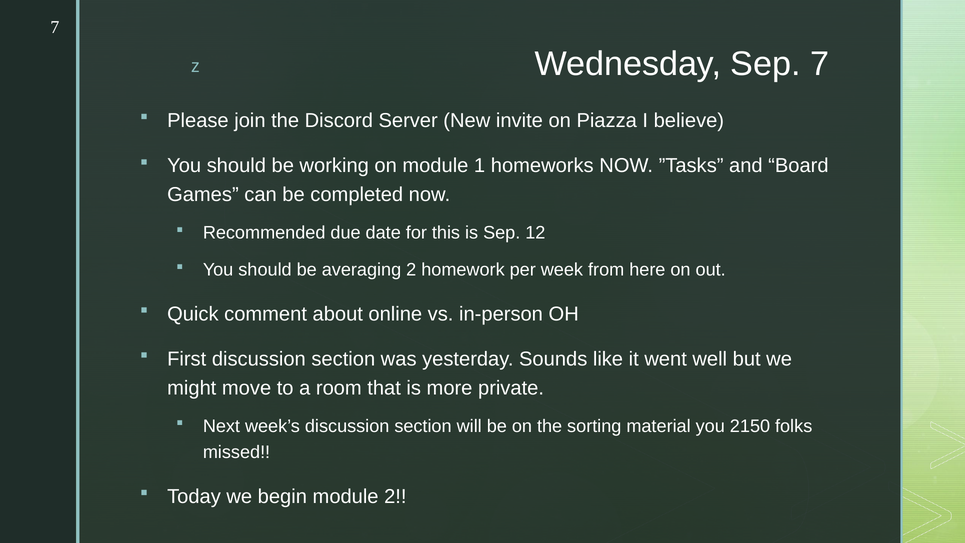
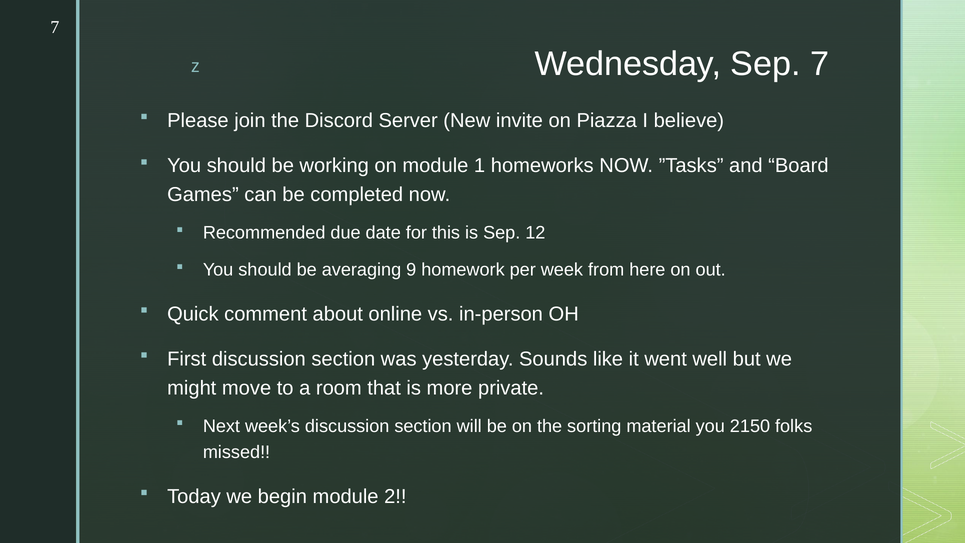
averaging 2: 2 -> 9
